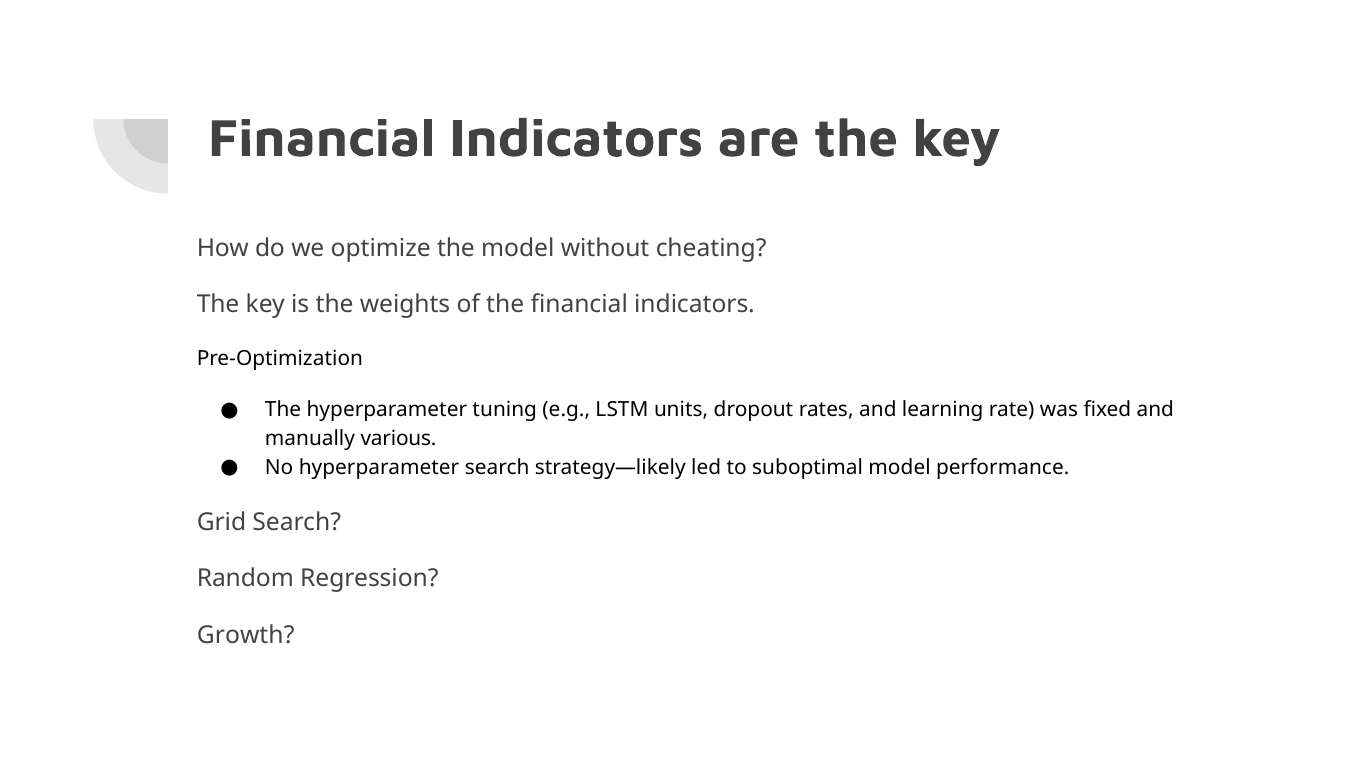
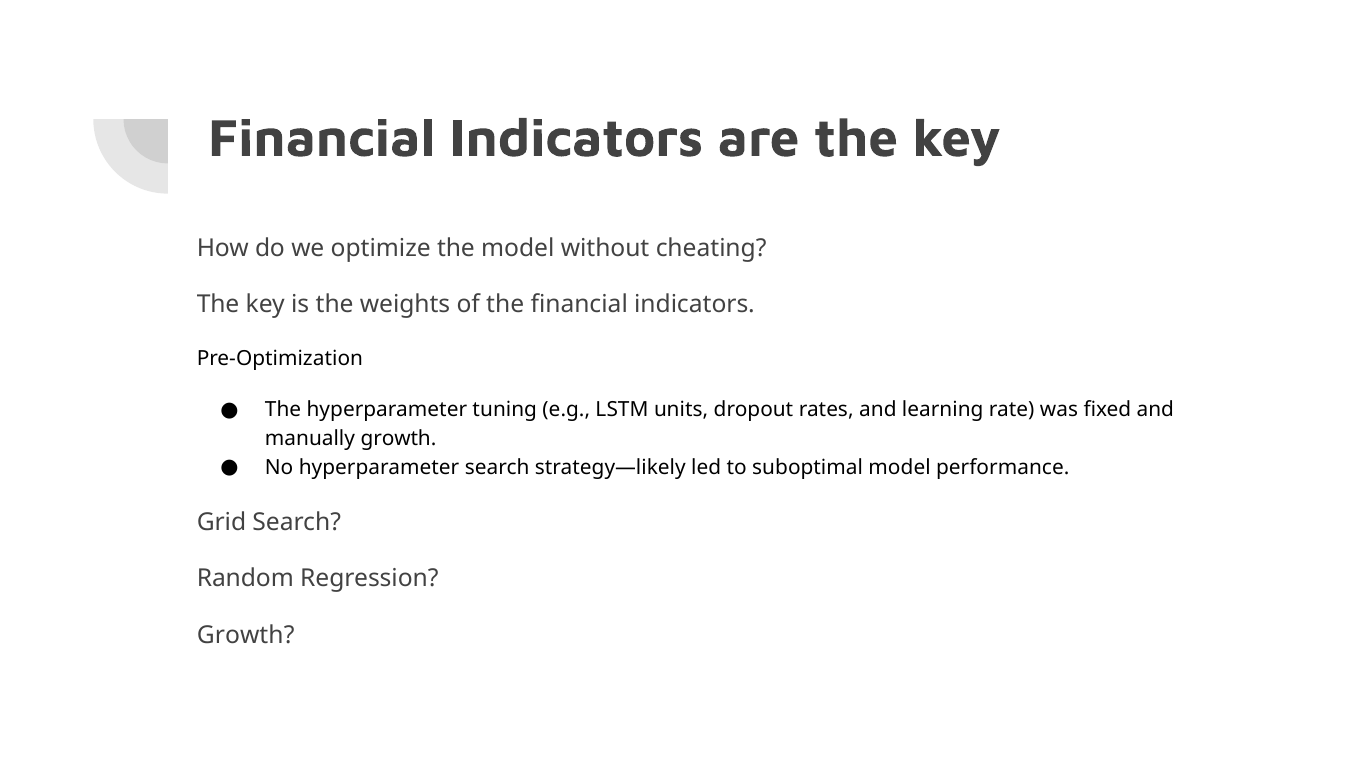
manually various: various -> growth
